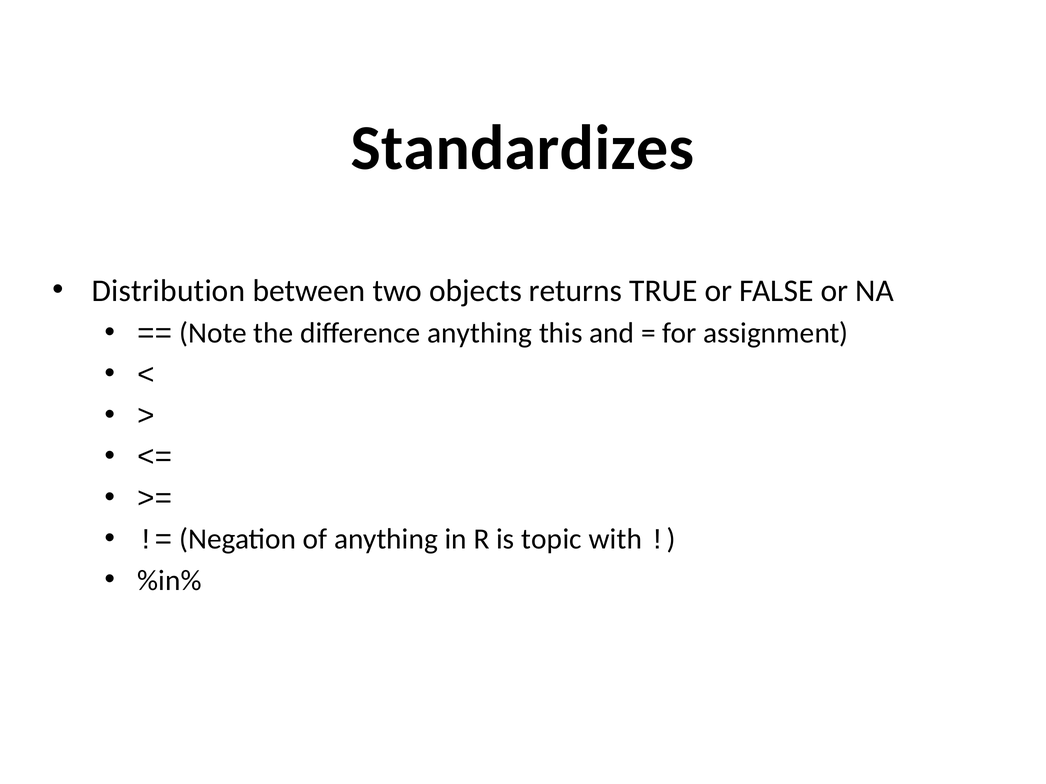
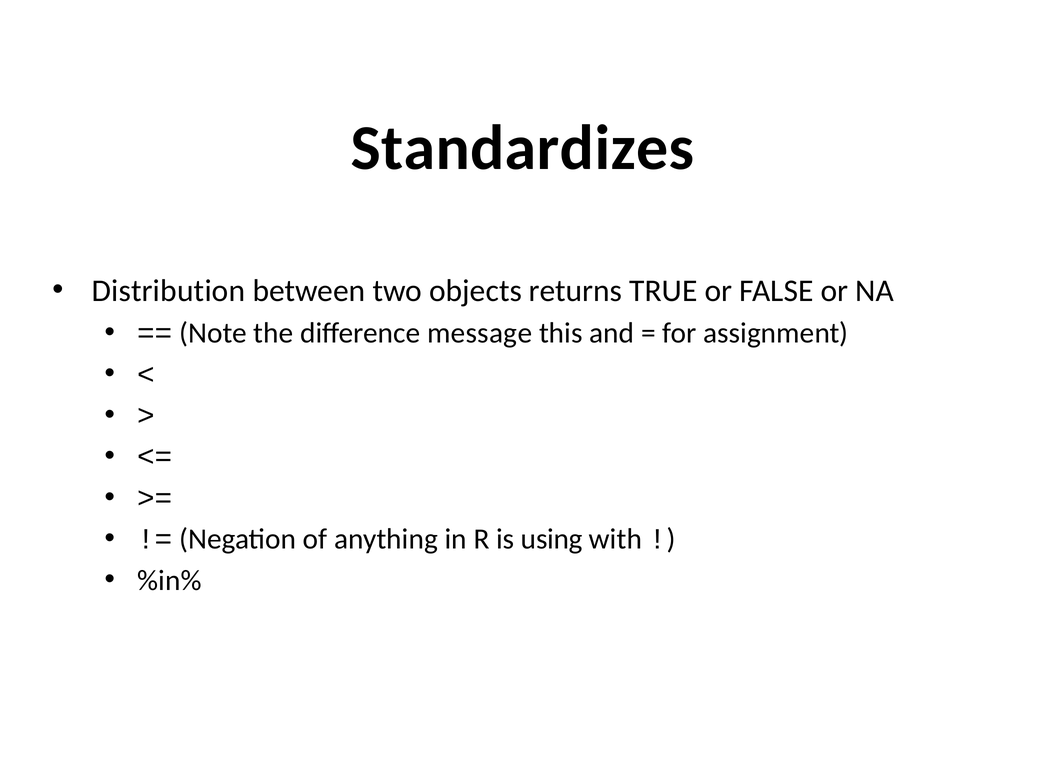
difference anything: anything -> message
topic: topic -> using
